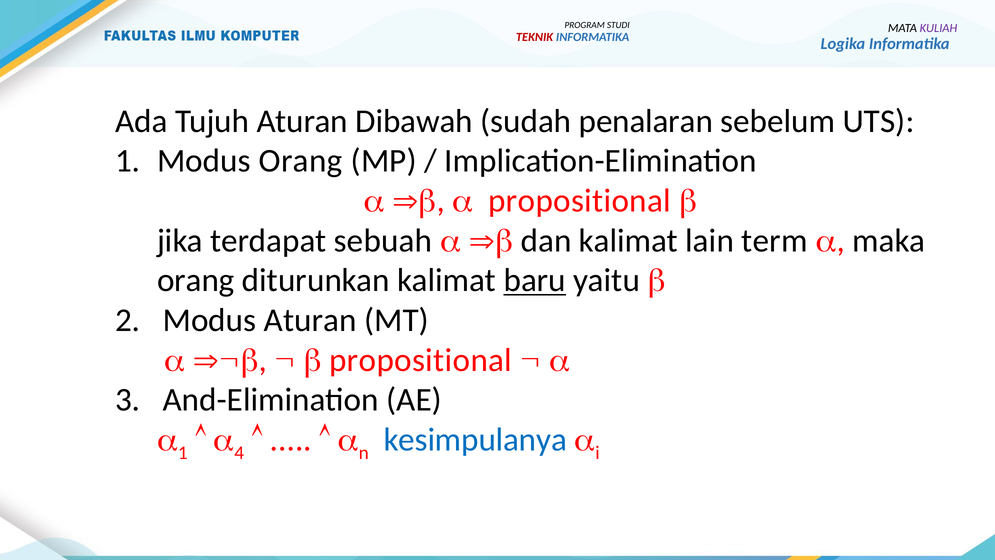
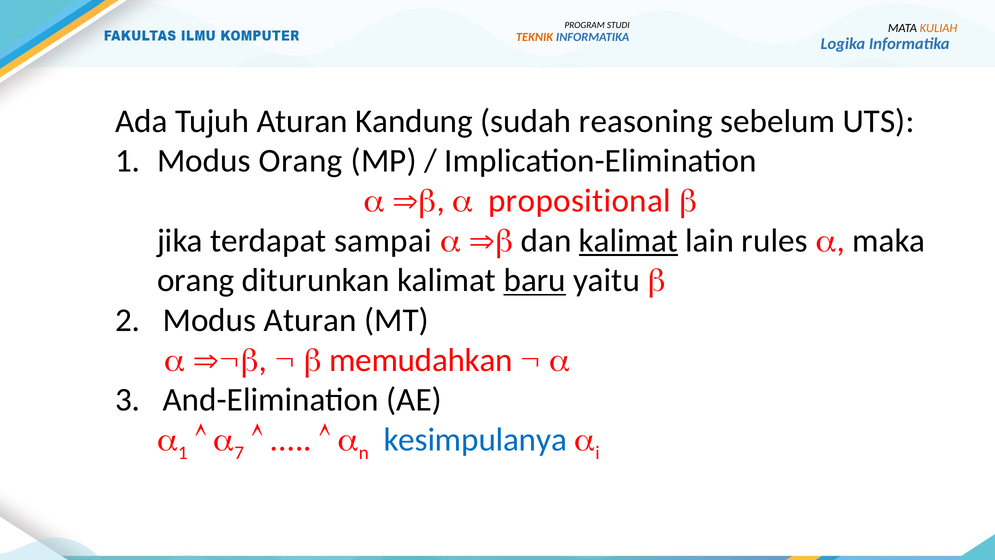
KULIAH colour: purple -> orange
TEKNIK colour: red -> orange
Dibawah: Dibawah -> Kandung
penalaran: penalaran -> reasoning
sebuah: sebuah -> sampai
kalimat at (628, 241) underline: none -> present
term: term -> rules
propositional at (421, 360): propositional -> memudahkan
4: 4 -> 7
